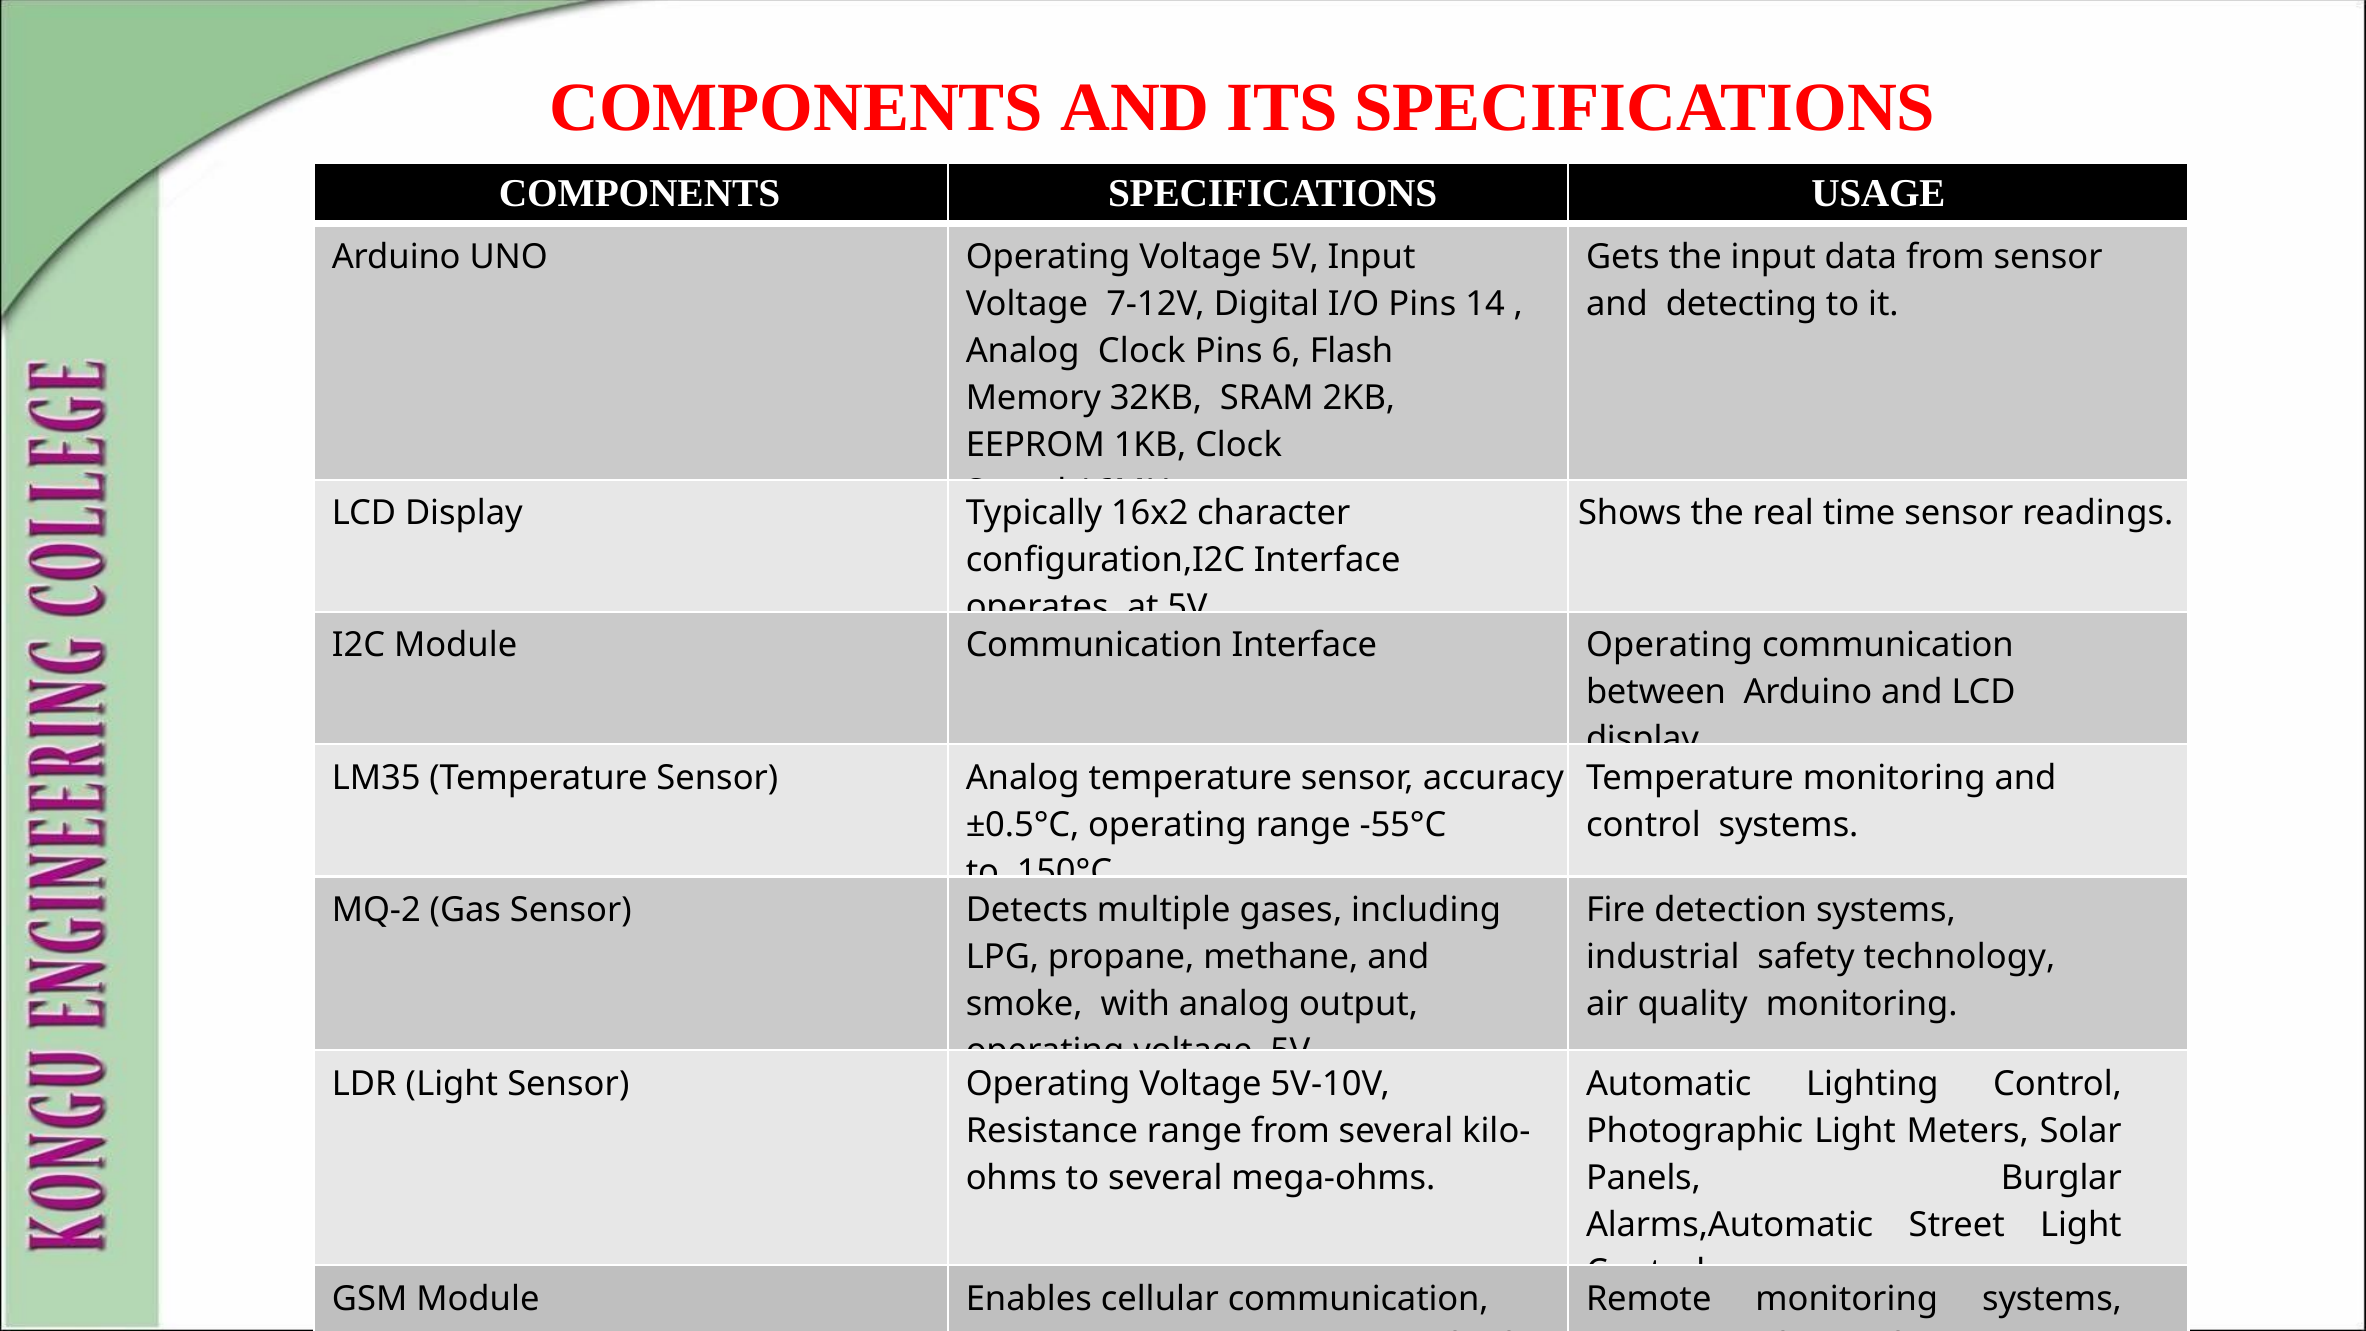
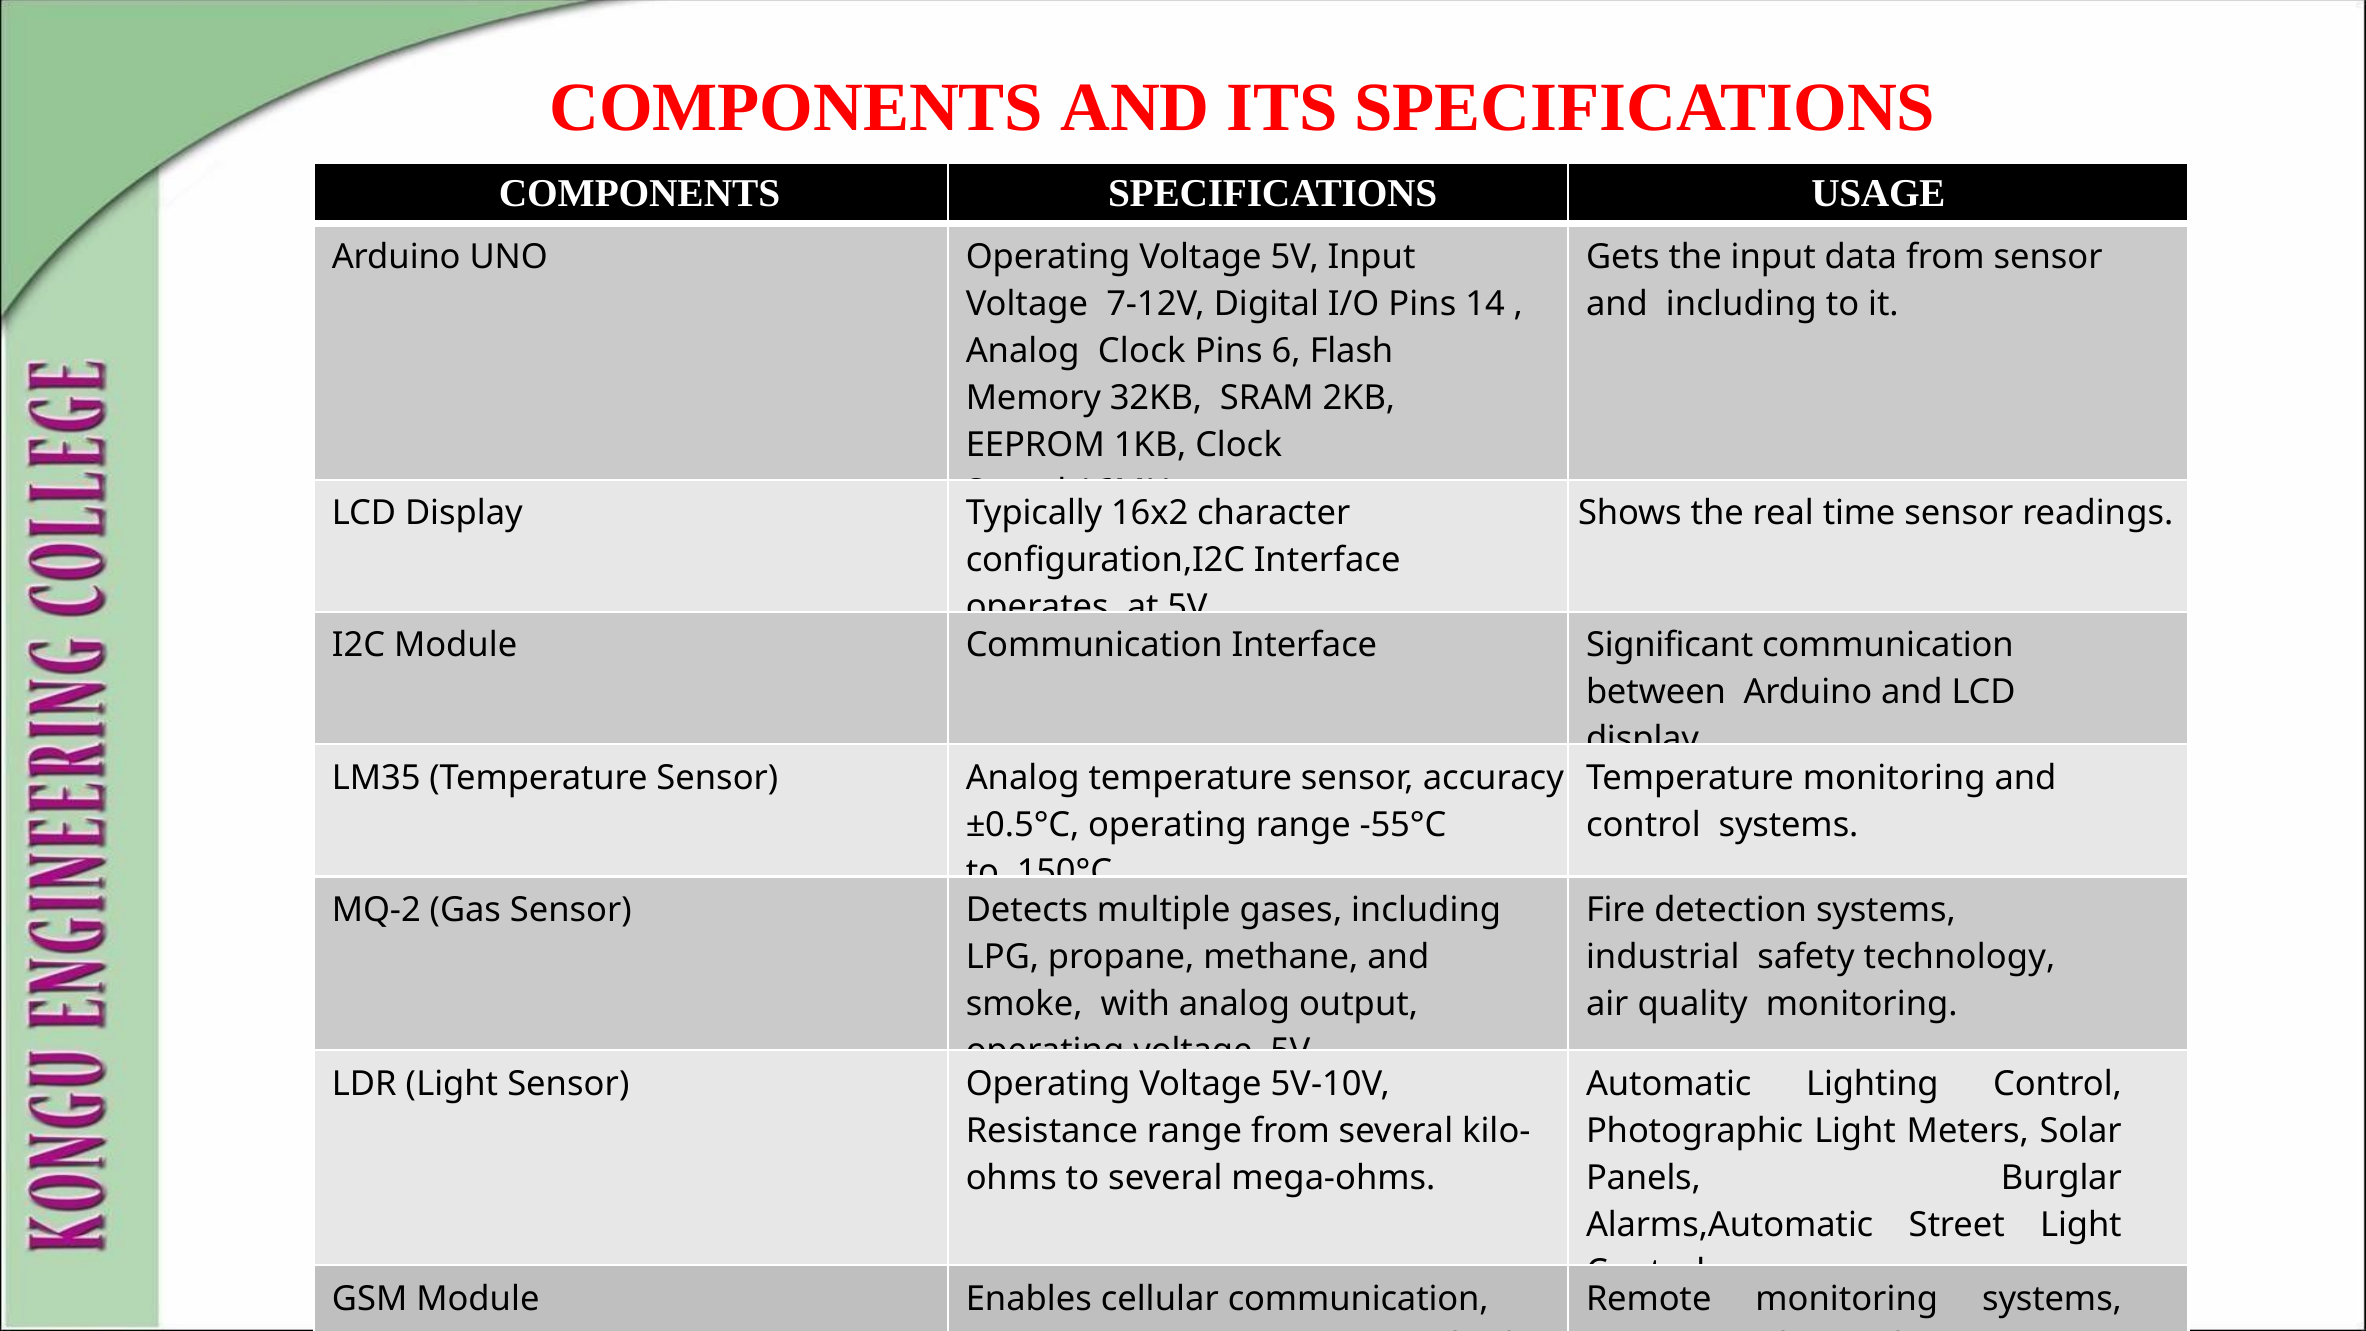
and detecting: detecting -> including
Interface Operating: Operating -> Significant
